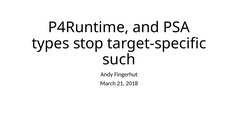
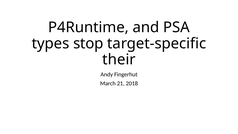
such: such -> their
